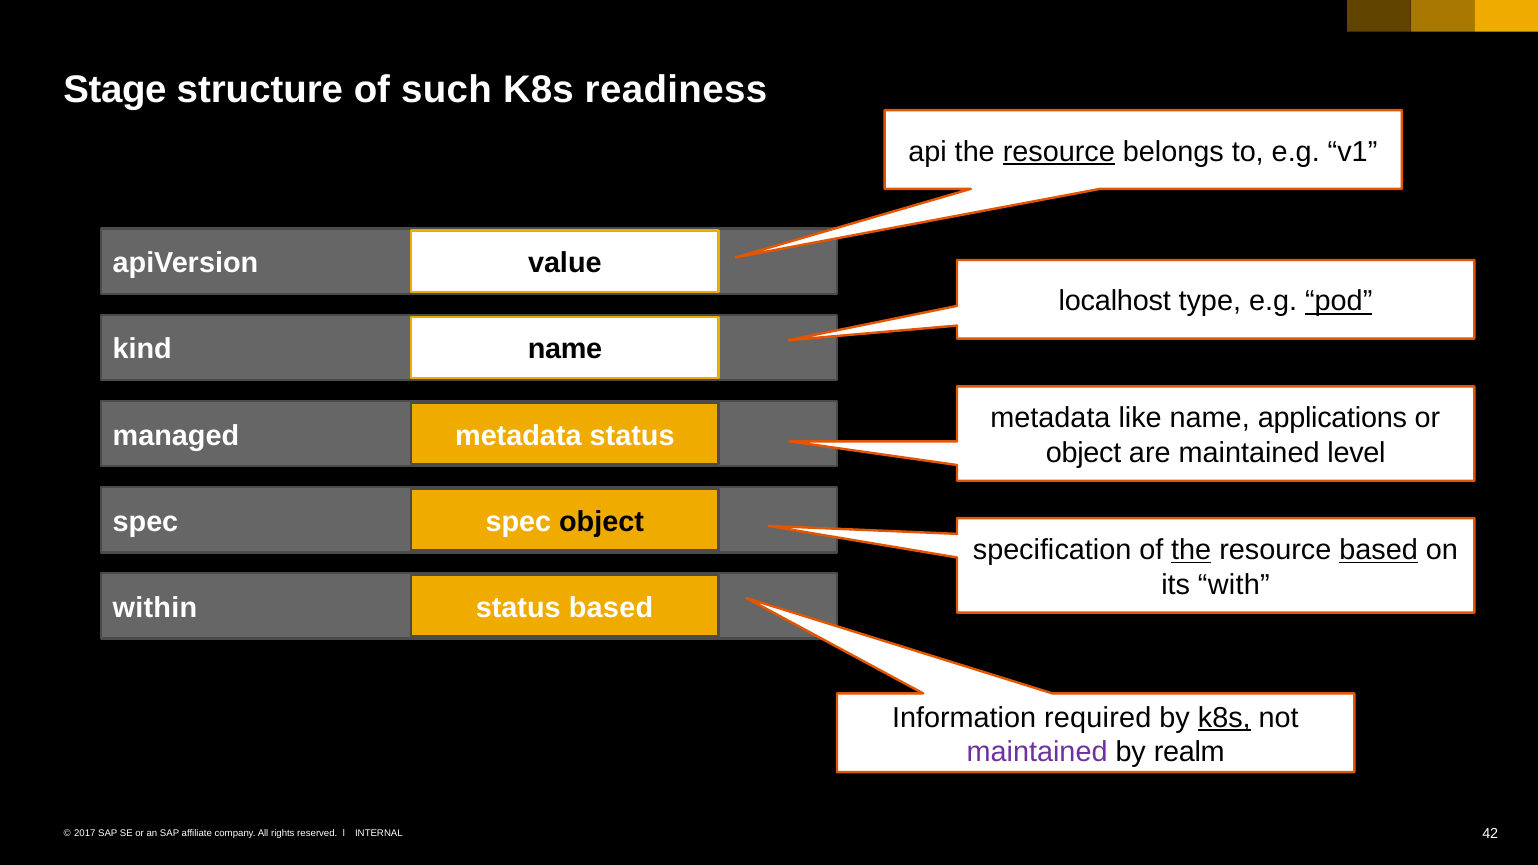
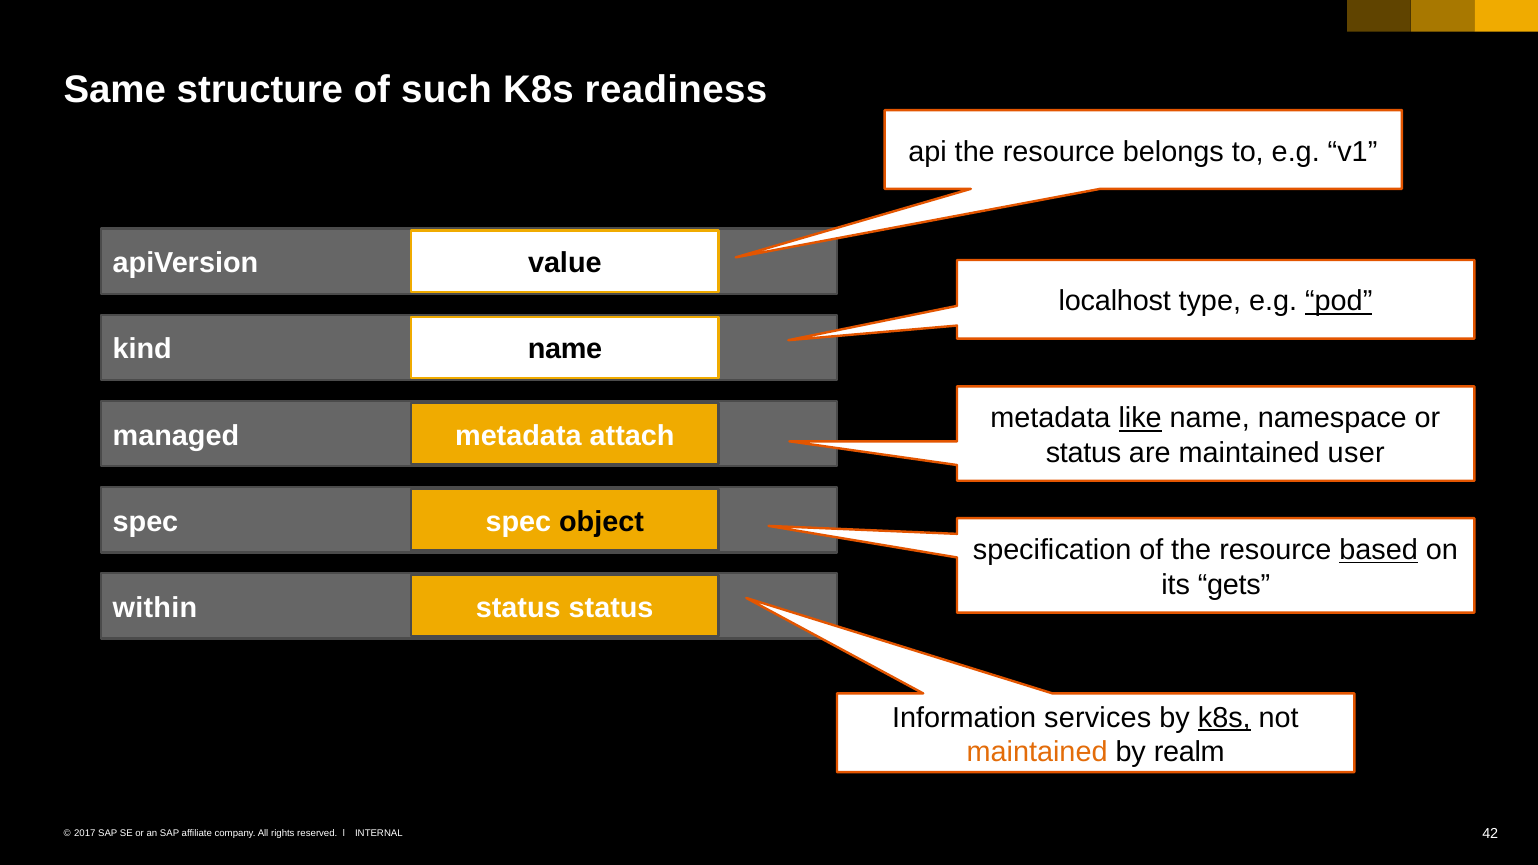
Stage: Stage -> Same
resource at (1059, 151) underline: present -> none
like underline: none -> present
applications: applications -> namespace
metadata status: status -> attach
object at (1084, 453): object -> status
level: level -> user
the at (1191, 550) underline: present -> none
with: with -> gets
status based: based -> status
required: required -> services
maintained at (1037, 752) colour: purple -> orange
